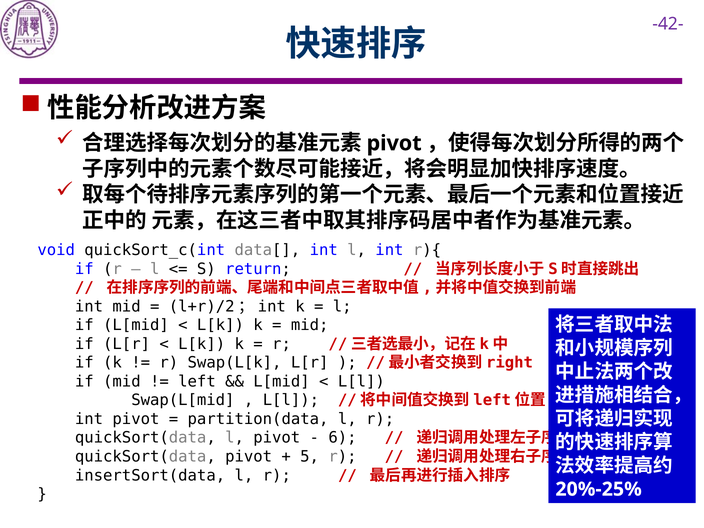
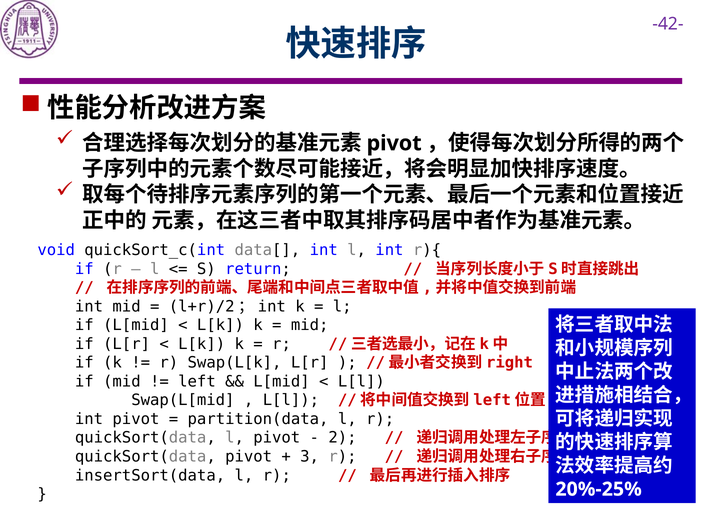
6: 6 -> 2
5: 5 -> 3
